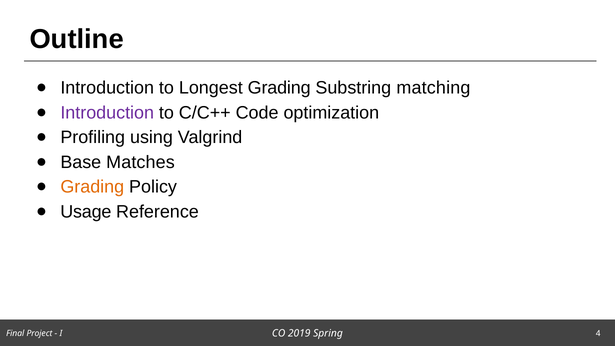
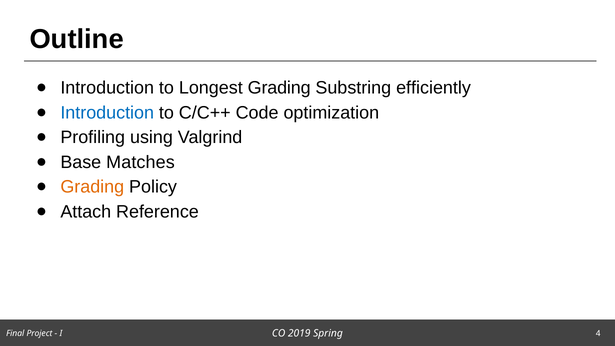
matching: matching -> efficiently
Introduction at (107, 113) colour: purple -> blue
Usage: Usage -> Attach
